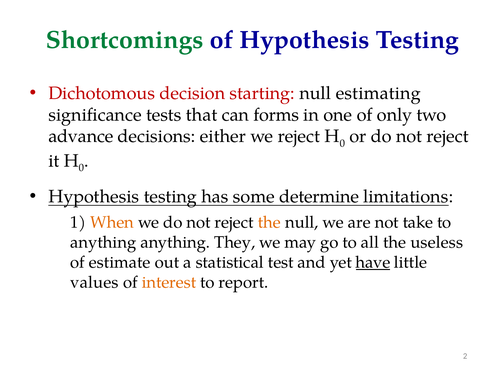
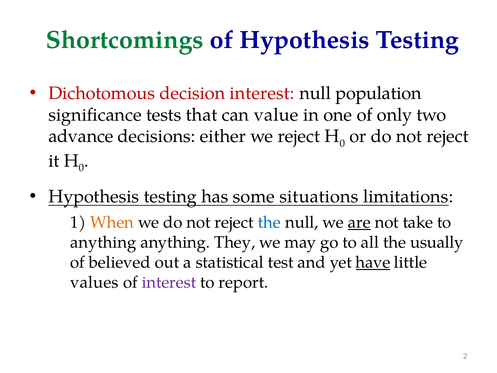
decision starting: starting -> interest
estimating: estimating -> population
forms: forms -> value
determine: determine -> situations
the at (269, 222) colour: orange -> blue
are underline: none -> present
useless: useless -> usually
estimate: estimate -> believed
interest at (169, 282) colour: orange -> purple
